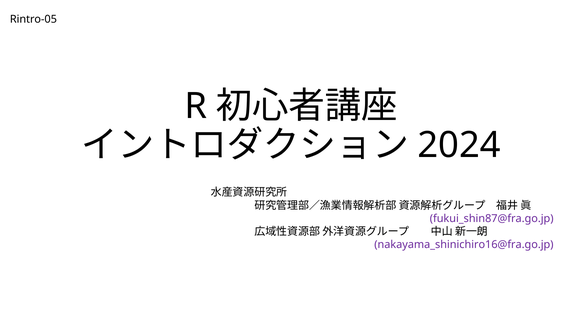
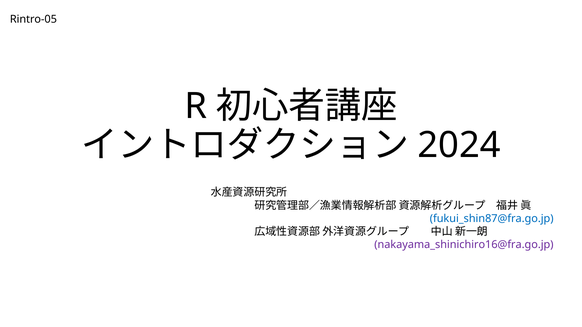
fukui_shin87@fra.go.jp colour: purple -> blue
